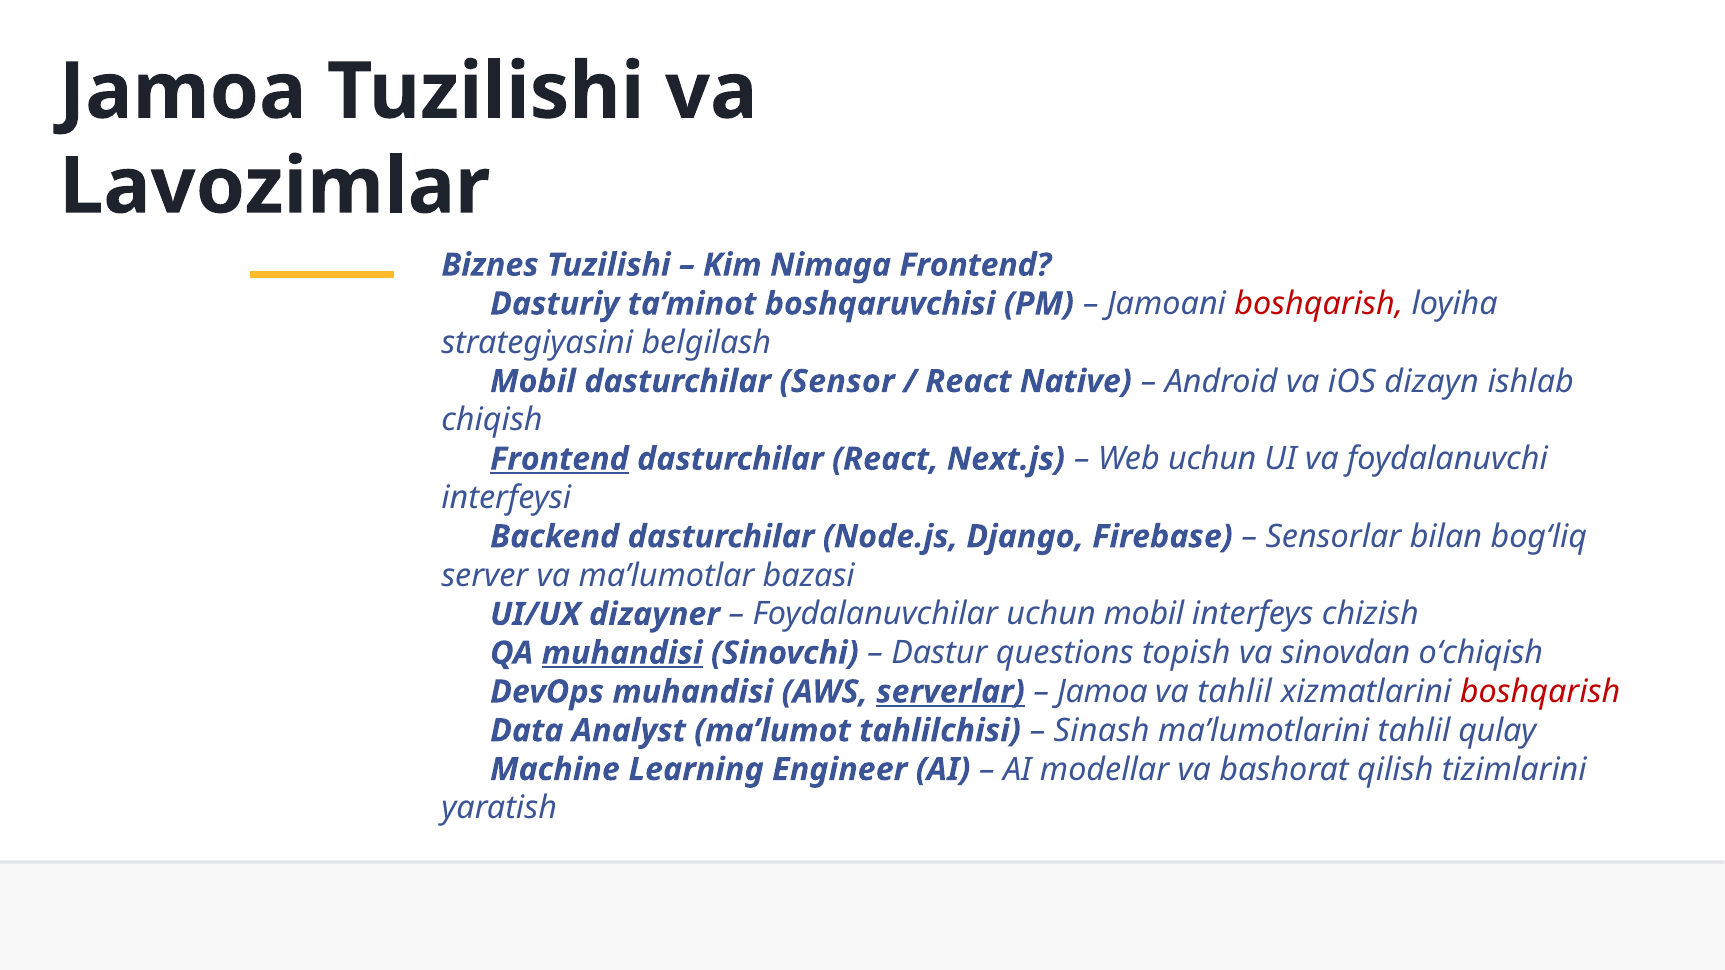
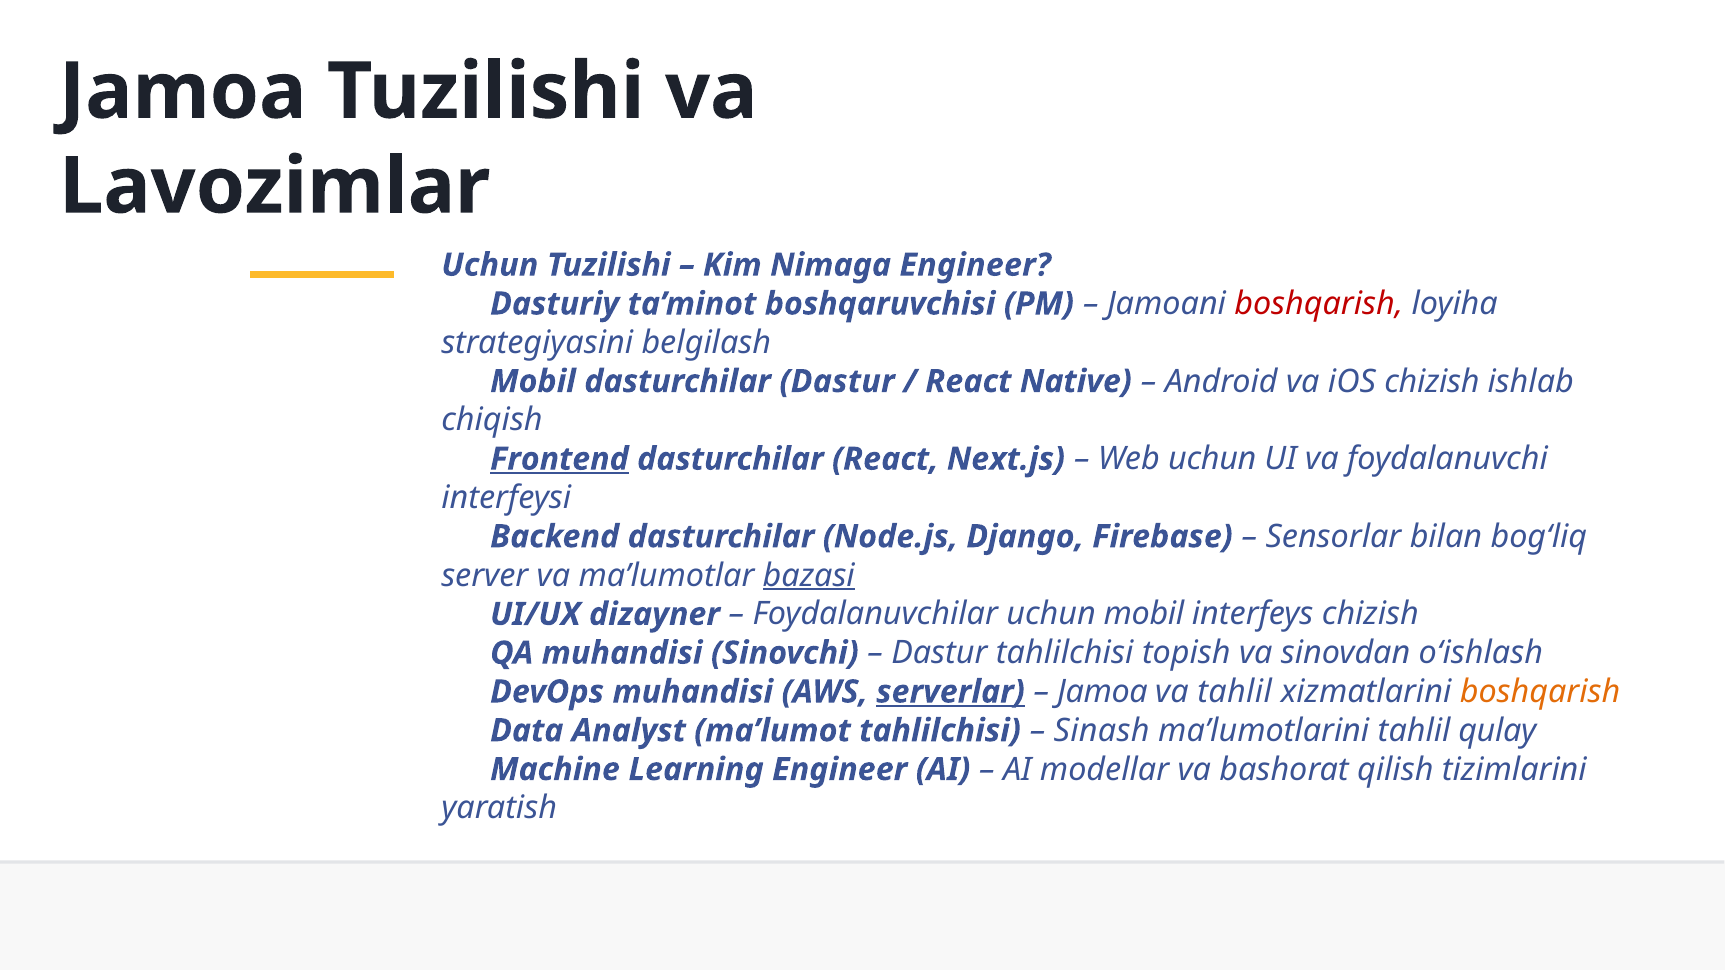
Biznes at (490, 265): Biznes -> Uchun
Nimaga Frontend: Frontend -> Engineer
dasturchilar Sensor: Sensor -> Dastur
iOS dizayn: dizayn -> chizish
bazasi underline: none -> present
muhandisi at (622, 653) underline: present -> none
Dastur questions: questions -> tahlilchisi
o‘chiqish: o‘chiqish -> o‘ishlash
boshqarish at (1540, 692) colour: red -> orange
